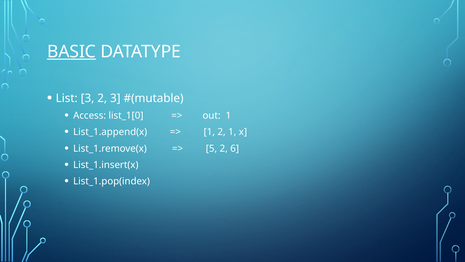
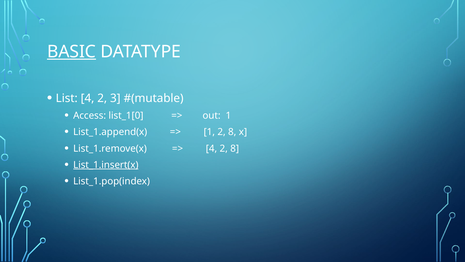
List 3: 3 -> 4
1 2 1: 1 -> 8
5 at (211, 148): 5 -> 4
6 at (235, 148): 6 -> 8
List_1.insert(x underline: none -> present
